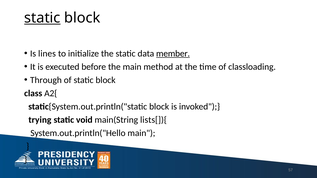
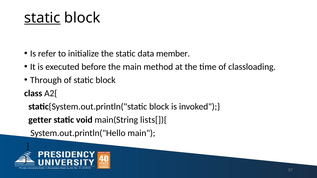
lines: lines -> refer
member underline: present -> none
trying: trying -> getter
